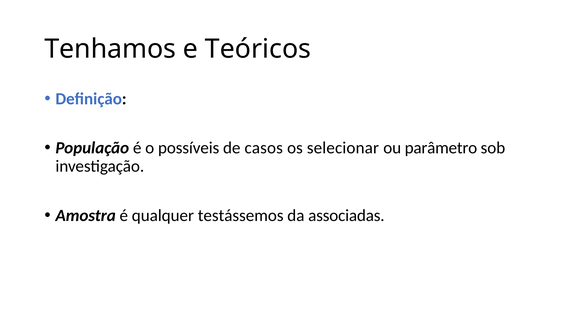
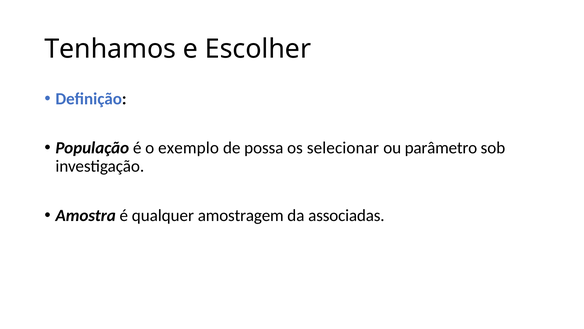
Teóricos: Teóricos -> Escolher
possíveis: possíveis -> exemplo
casos: casos -> possa
testássemos: testássemos -> amostragem
